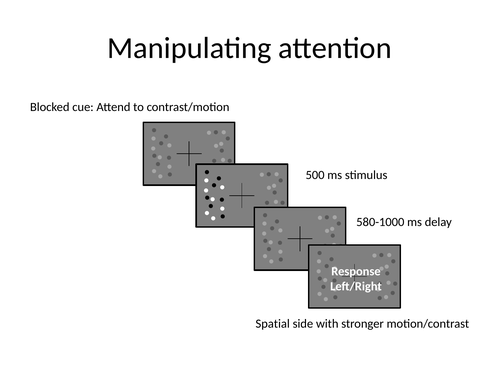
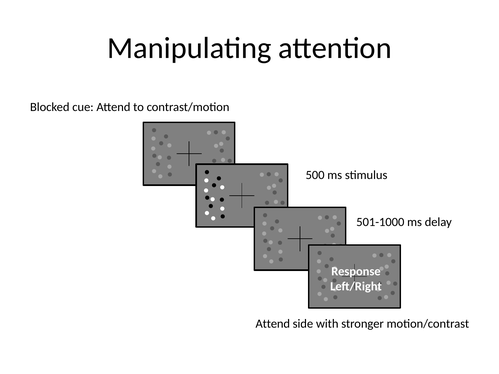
580-1000: 580-1000 -> 501-1000
Spatial at (273, 324): Spatial -> Attend
